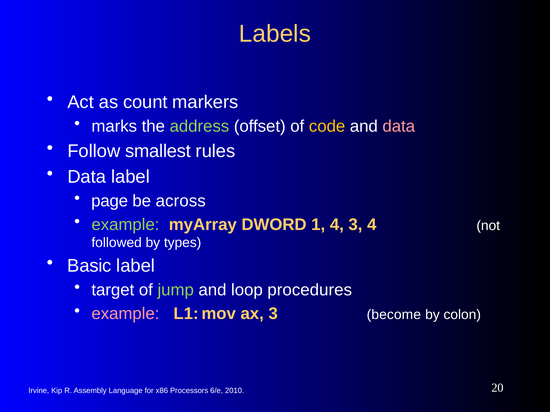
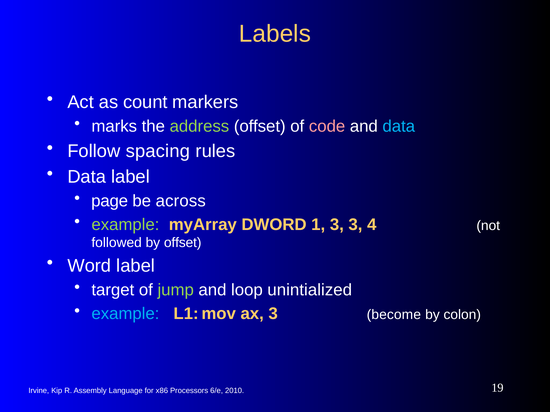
code colour: yellow -> pink
data at (399, 126) colour: pink -> light blue
smallest: smallest -> spacing
1 4: 4 -> 3
by types: types -> offset
Basic: Basic -> Word
procedures: procedures -> unintialized
example at (125, 314) colour: pink -> light blue
20: 20 -> 19
